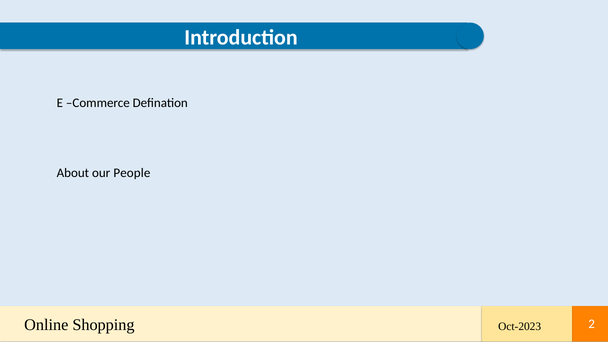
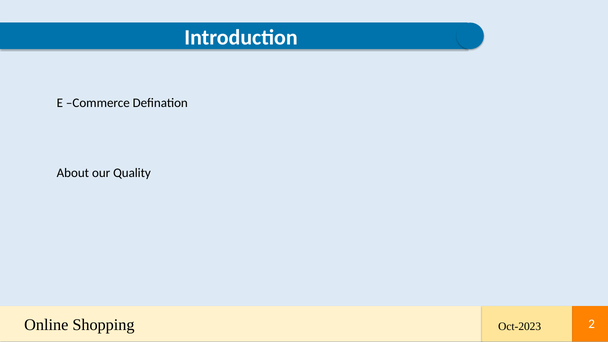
People: People -> Quality
